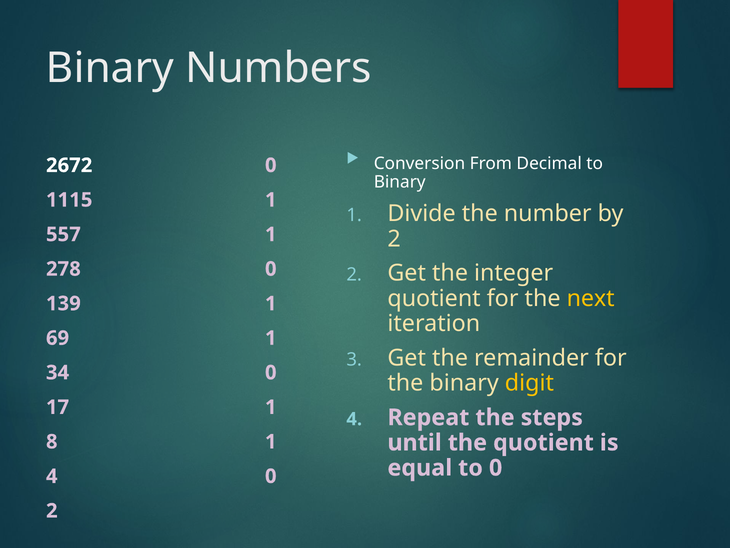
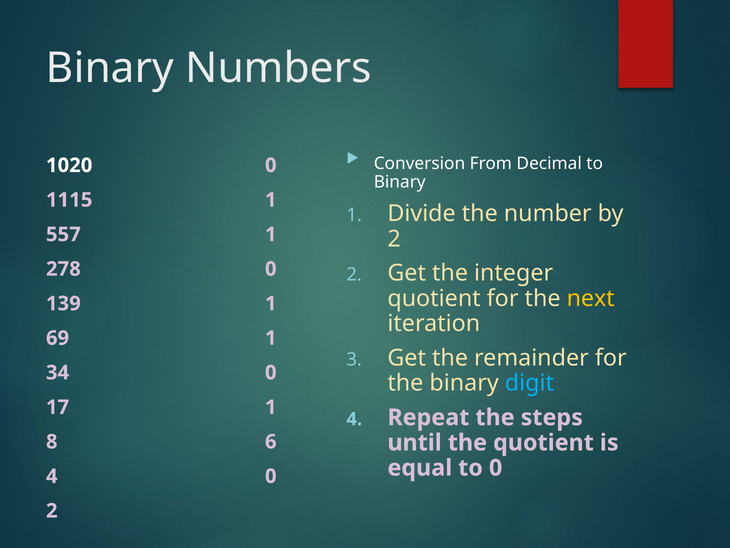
2672: 2672 -> 1020
digit colour: yellow -> light blue
8 1: 1 -> 6
